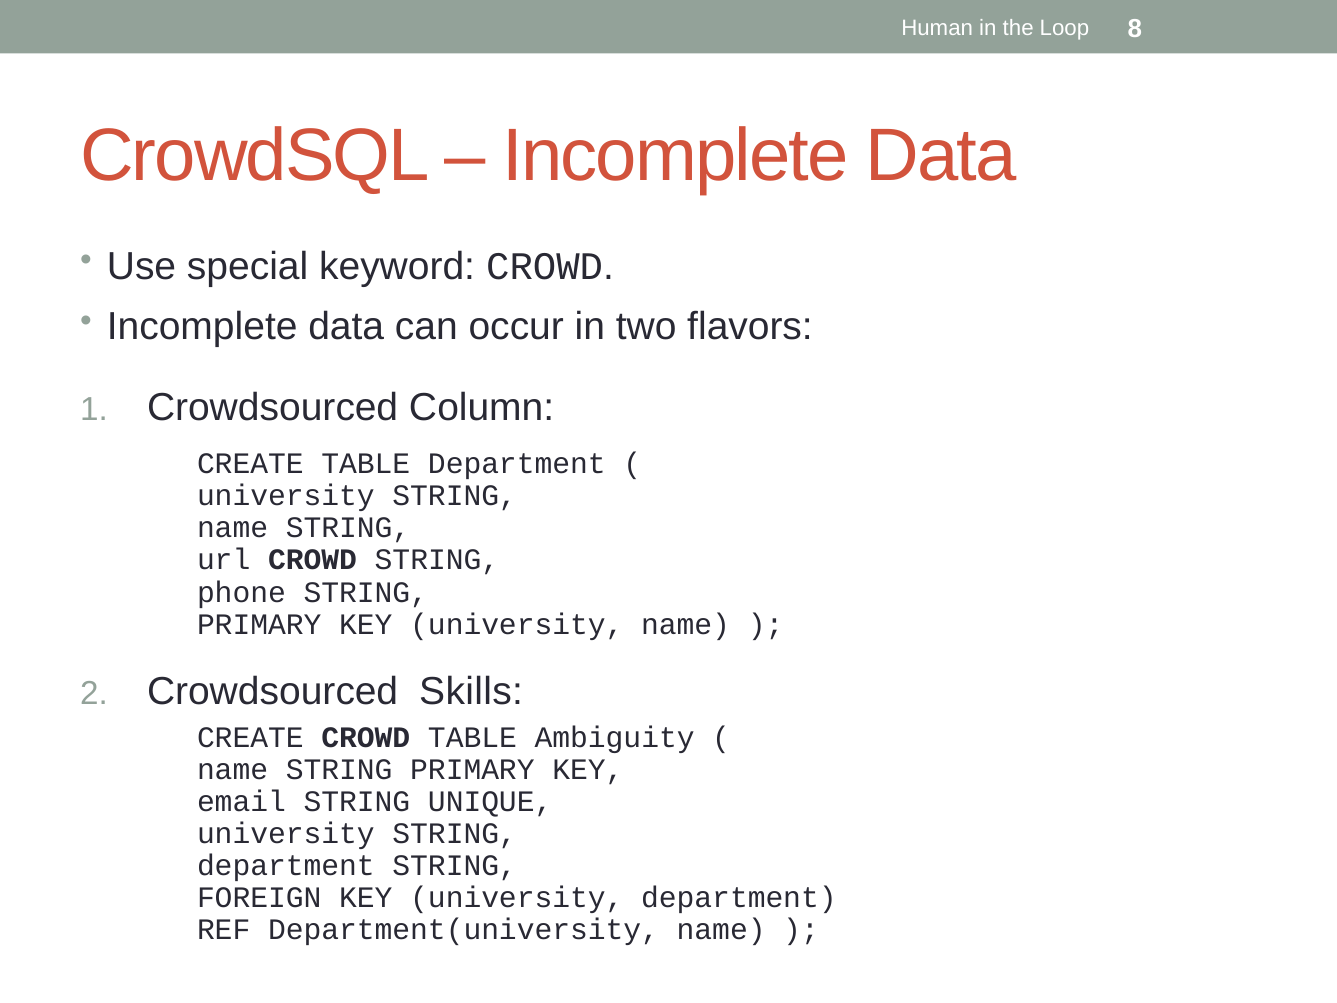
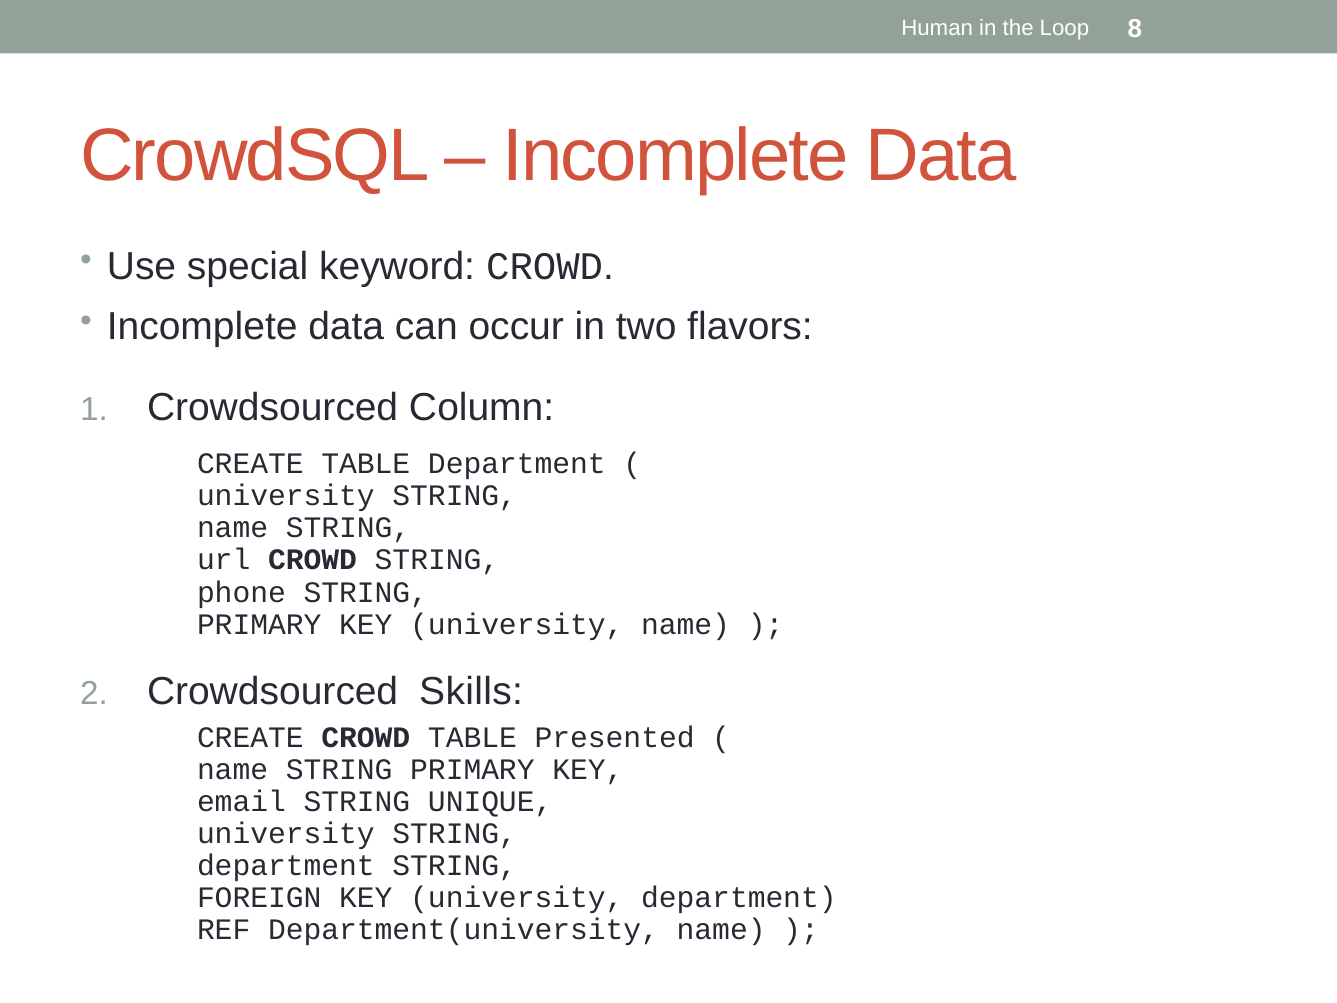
Ambiguity: Ambiguity -> Presented
